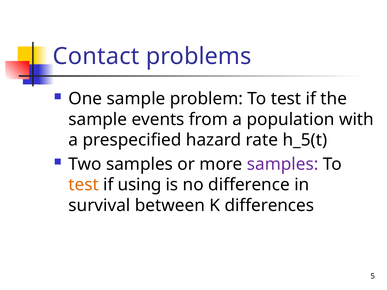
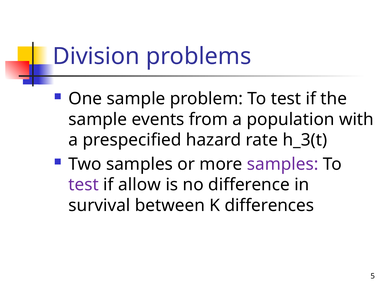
Contact: Contact -> Division
h_5(t: h_5(t -> h_3(t
test at (84, 185) colour: orange -> purple
using: using -> allow
